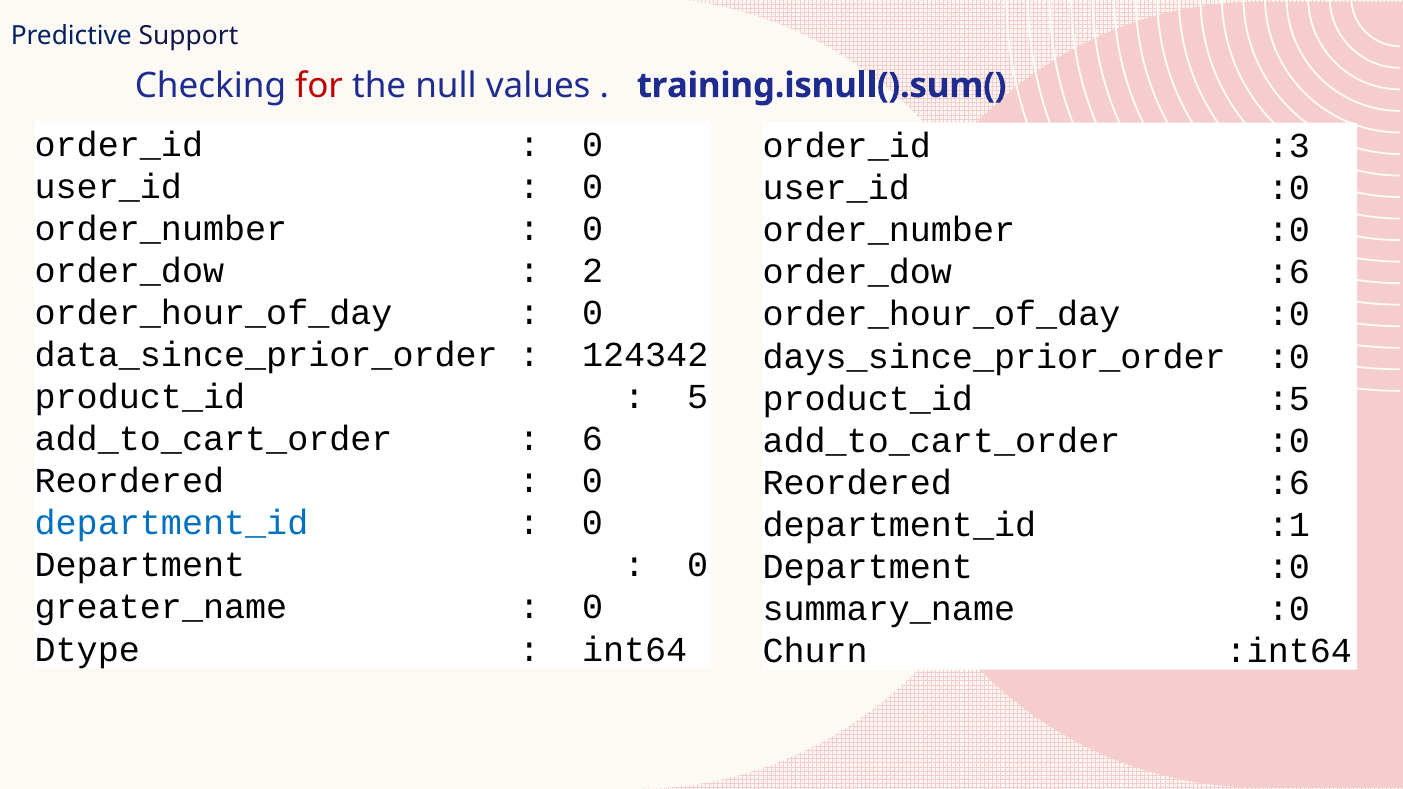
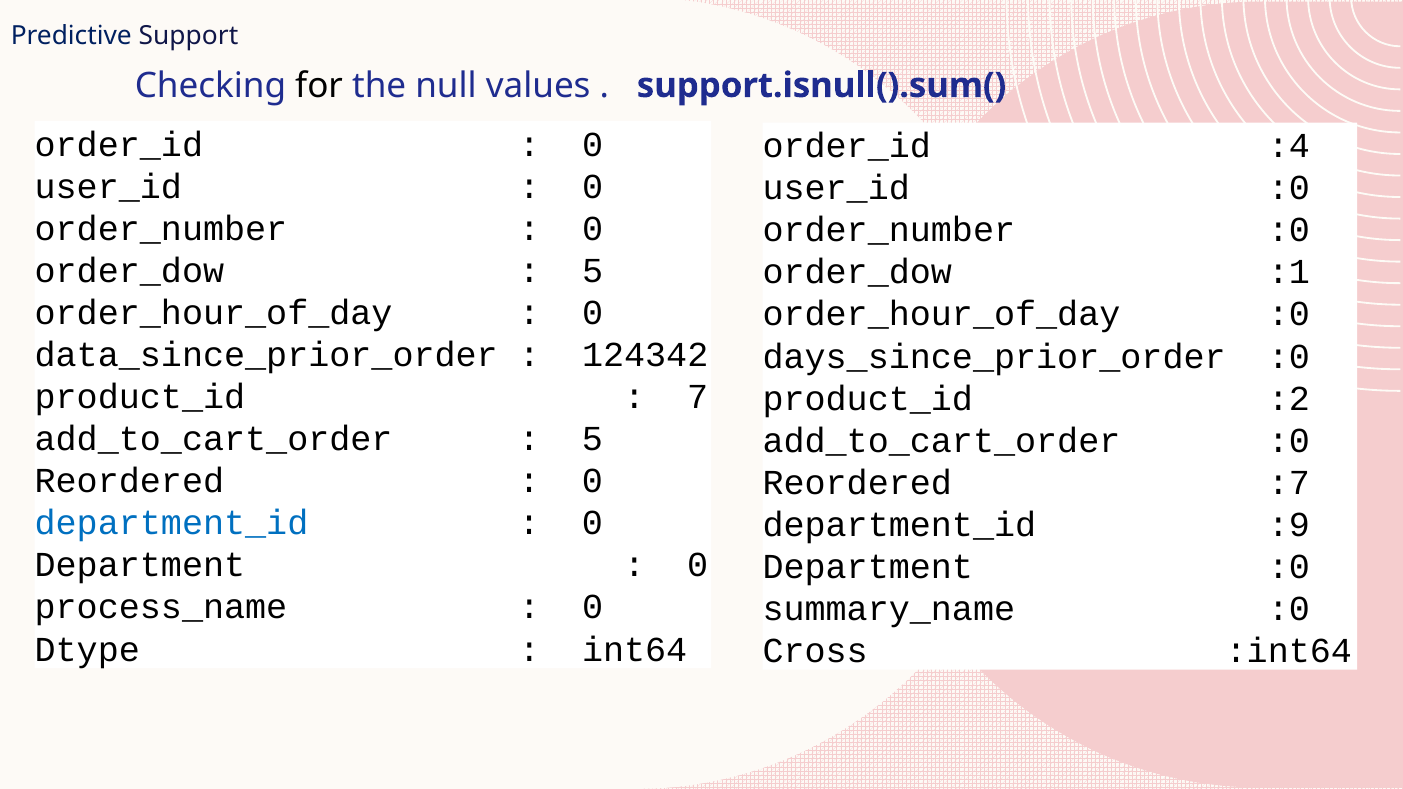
for colour: red -> black
training.isnull().sum(: training.isnull().sum( -> support.isnull().sum(
:3: :3 -> :4
2 at (593, 271): 2 -> 5
order_dow :6: :6 -> :1
5: 5 -> 7
:5: :5 -> :2
6 at (592, 439): 6 -> 5
Reordered :6: :6 -> :7
:1: :1 -> :9
greater_name: greater_name -> process_name
Churn: Churn -> Cross
